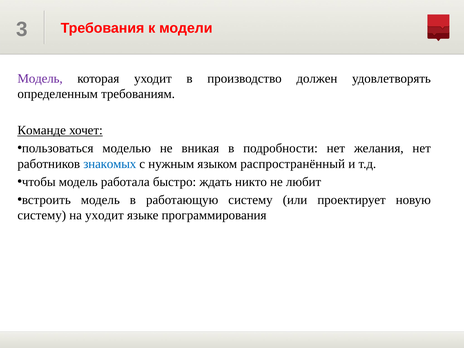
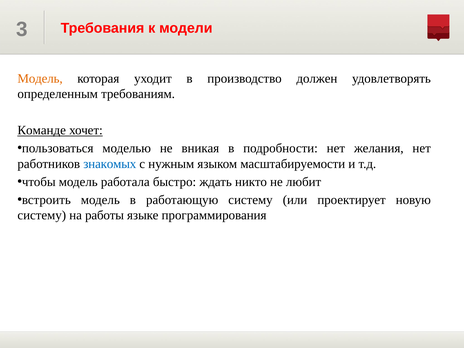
Модель at (40, 79) colour: purple -> orange
распространённый: распространённый -> масштабируемости
на уходит: уходит -> работы
